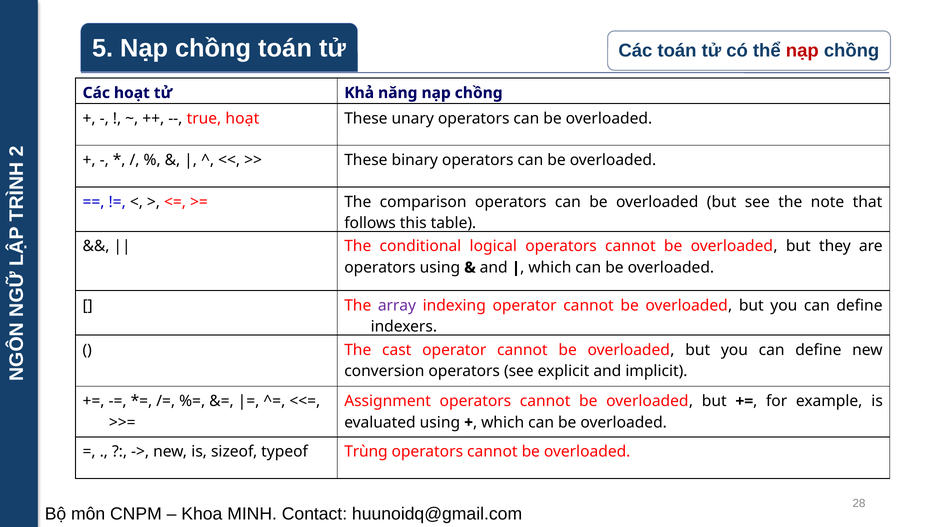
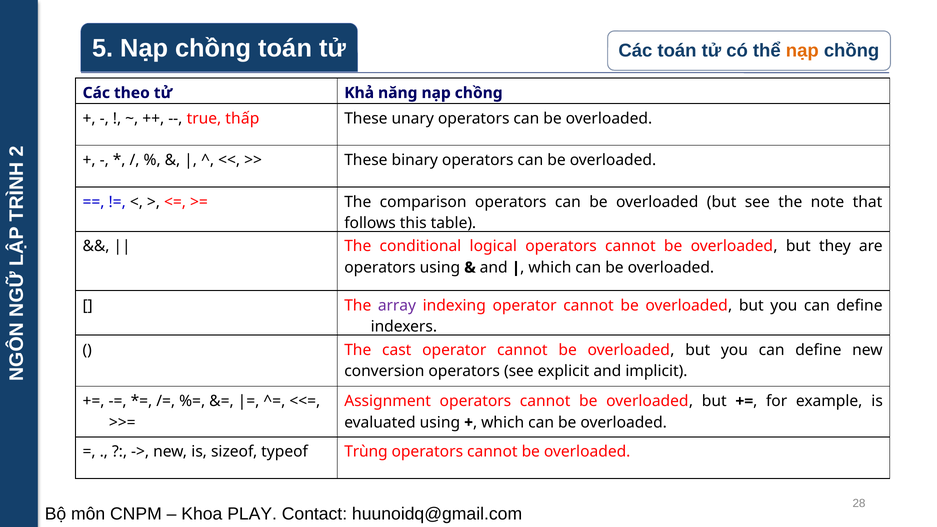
nạp at (802, 51) colour: red -> orange
Các hoạt: hoạt -> theo
true hoạt: hoạt -> thấp
MINH: MINH -> PLAY
